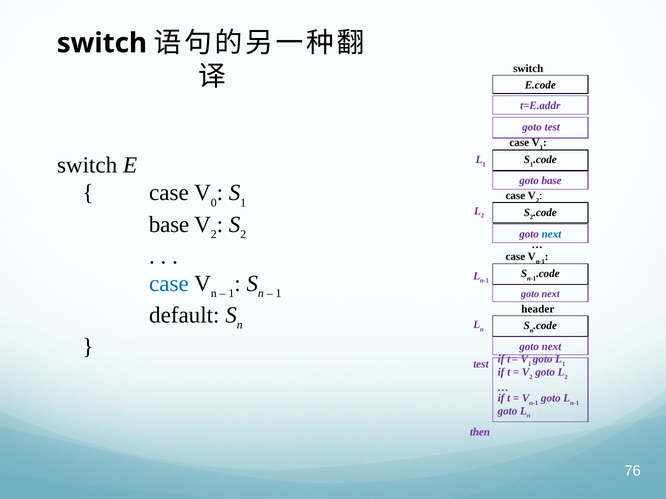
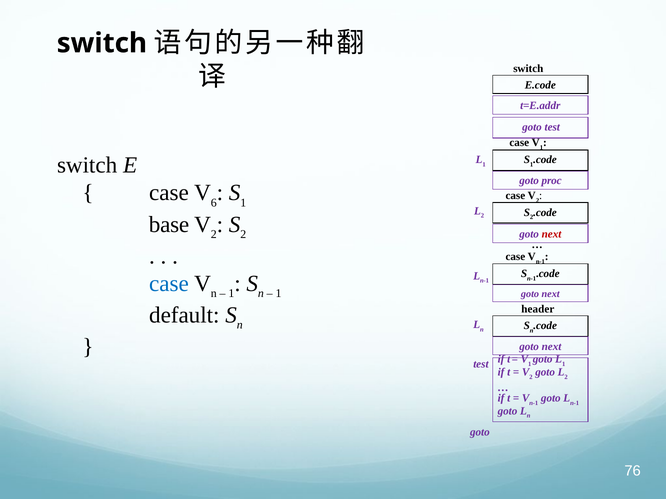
goto base: base -> proc
0: 0 -> 6
next at (552, 235) colour: blue -> red
then at (480, 433): then -> goto
